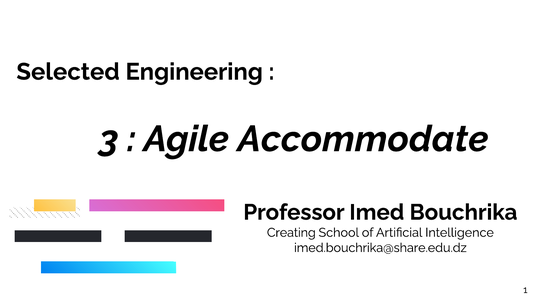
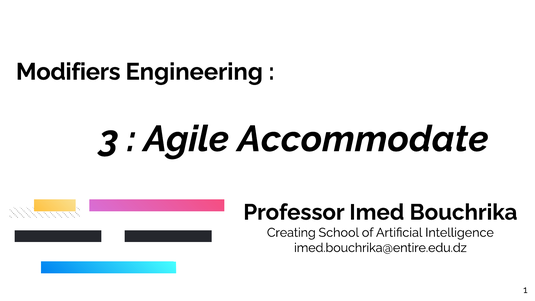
Selected: Selected -> Modifiers
imed.bouchrika@share.edu.dz: imed.bouchrika@share.edu.dz -> imed.bouchrika@entire.edu.dz
